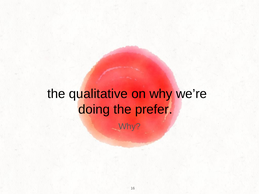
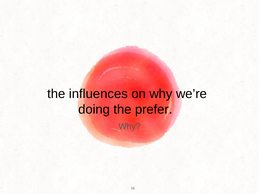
qualitative: qualitative -> influences
